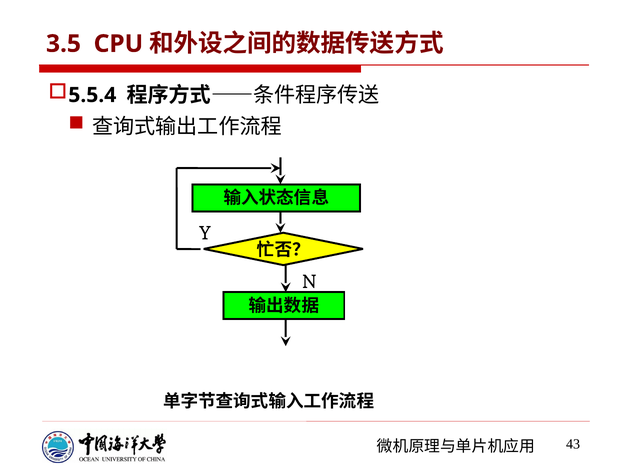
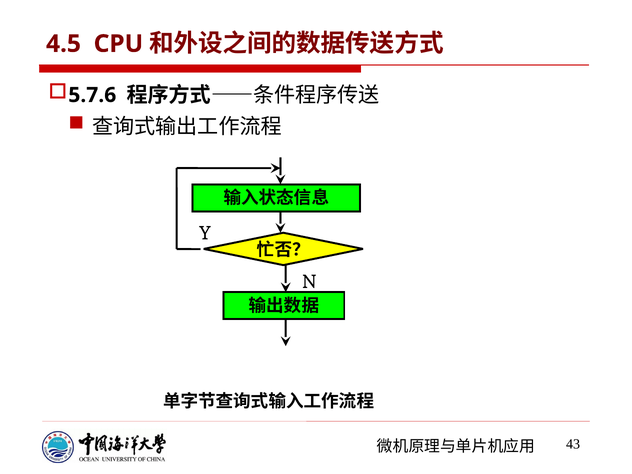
3.5: 3.5 -> 4.5
5.5.4: 5.5.4 -> 5.7.6
